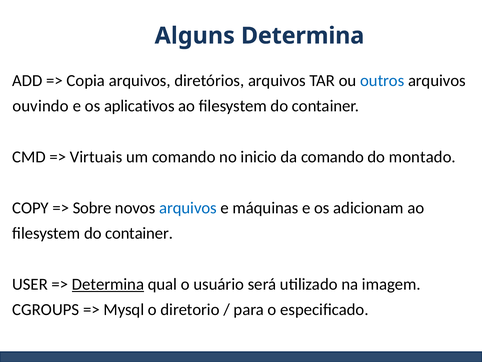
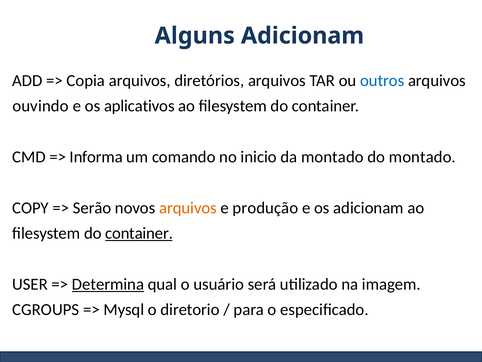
Alguns Determina: Determina -> Adicionam
Virtuais: Virtuais -> Informa
da comando: comando -> montado
Sobre: Sobre -> Serão
arquivos at (188, 208) colour: blue -> orange
máquinas: máquinas -> produção
container at (139, 233) underline: none -> present
